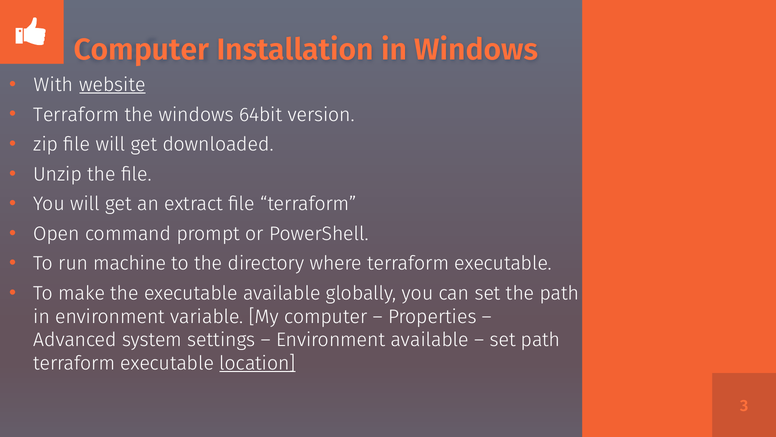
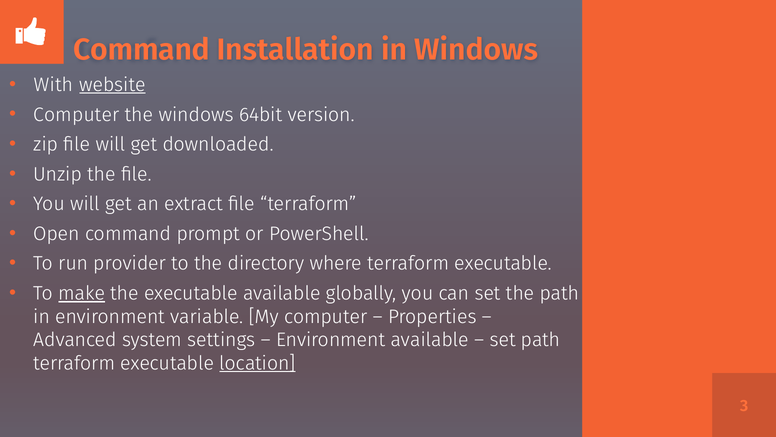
Computer at (141, 50): Computer -> Command
Terraform at (76, 114): Terraform -> Computer
machine: machine -> provider
make underline: none -> present
